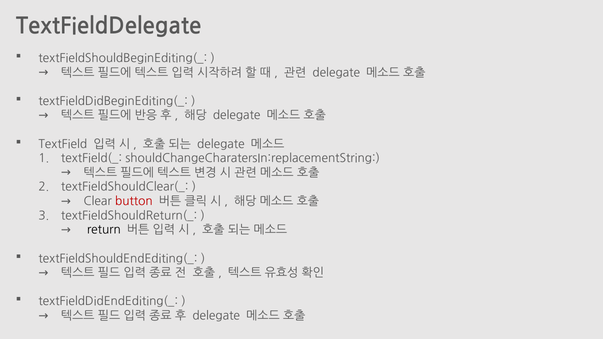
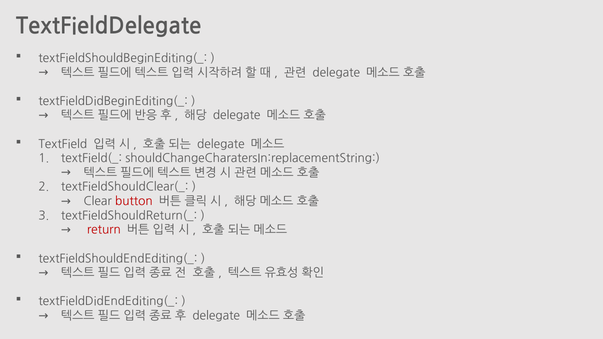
return colour: black -> red
